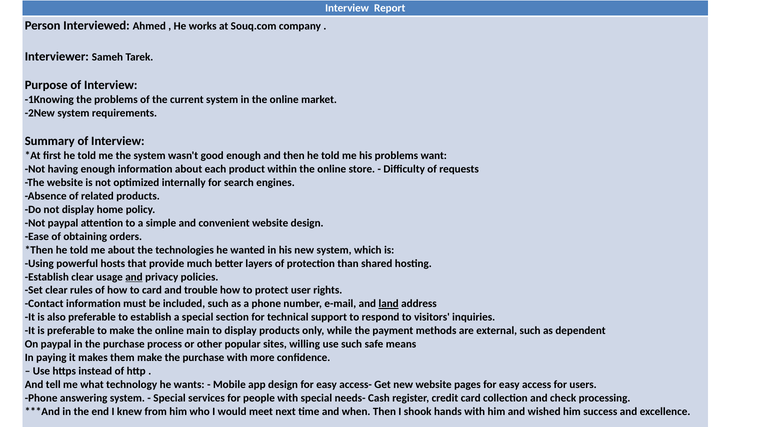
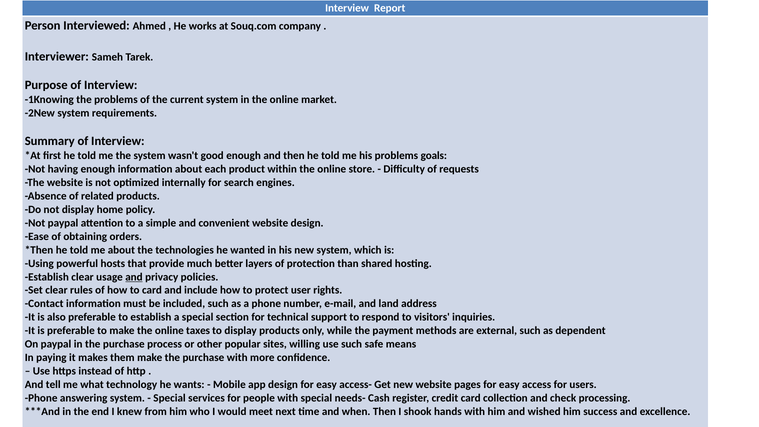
want: want -> goals
trouble: trouble -> include
land underline: present -> none
main: main -> taxes
